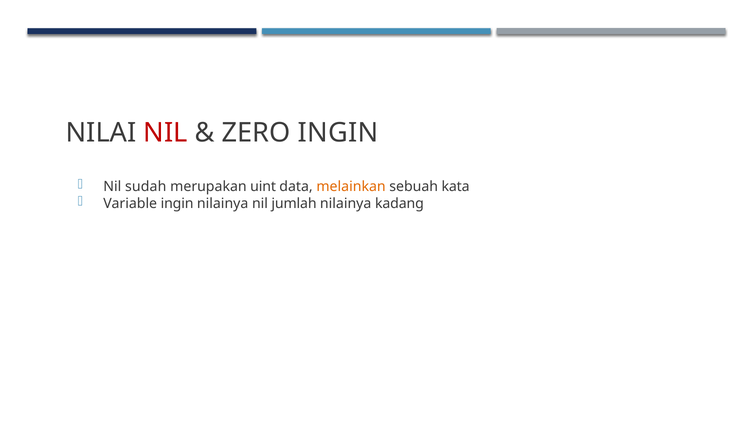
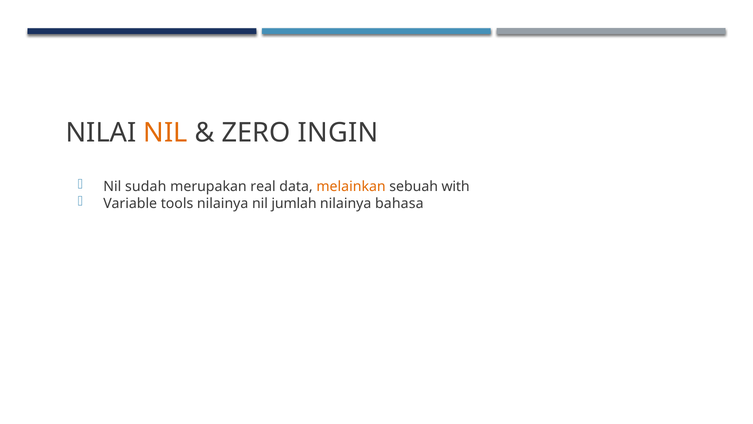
NIL at (165, 132) colour: red -> orange
uint: uint -> real
kata: kata -> with
Variable ingin: ingin -> tools
kadang: kadang -> bahasa
